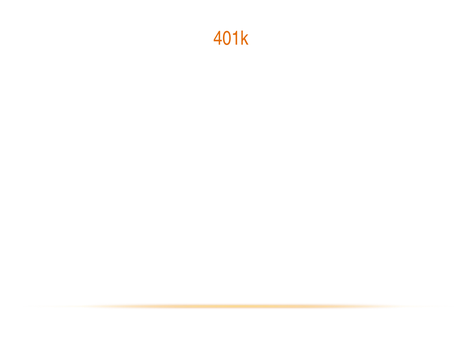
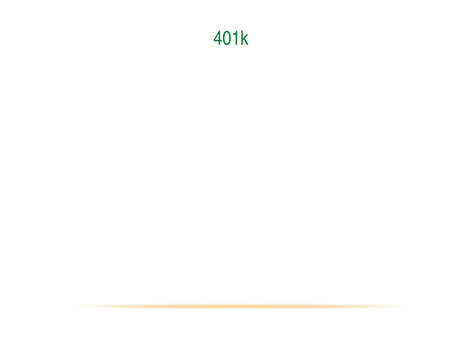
401k colour: orange -> green
